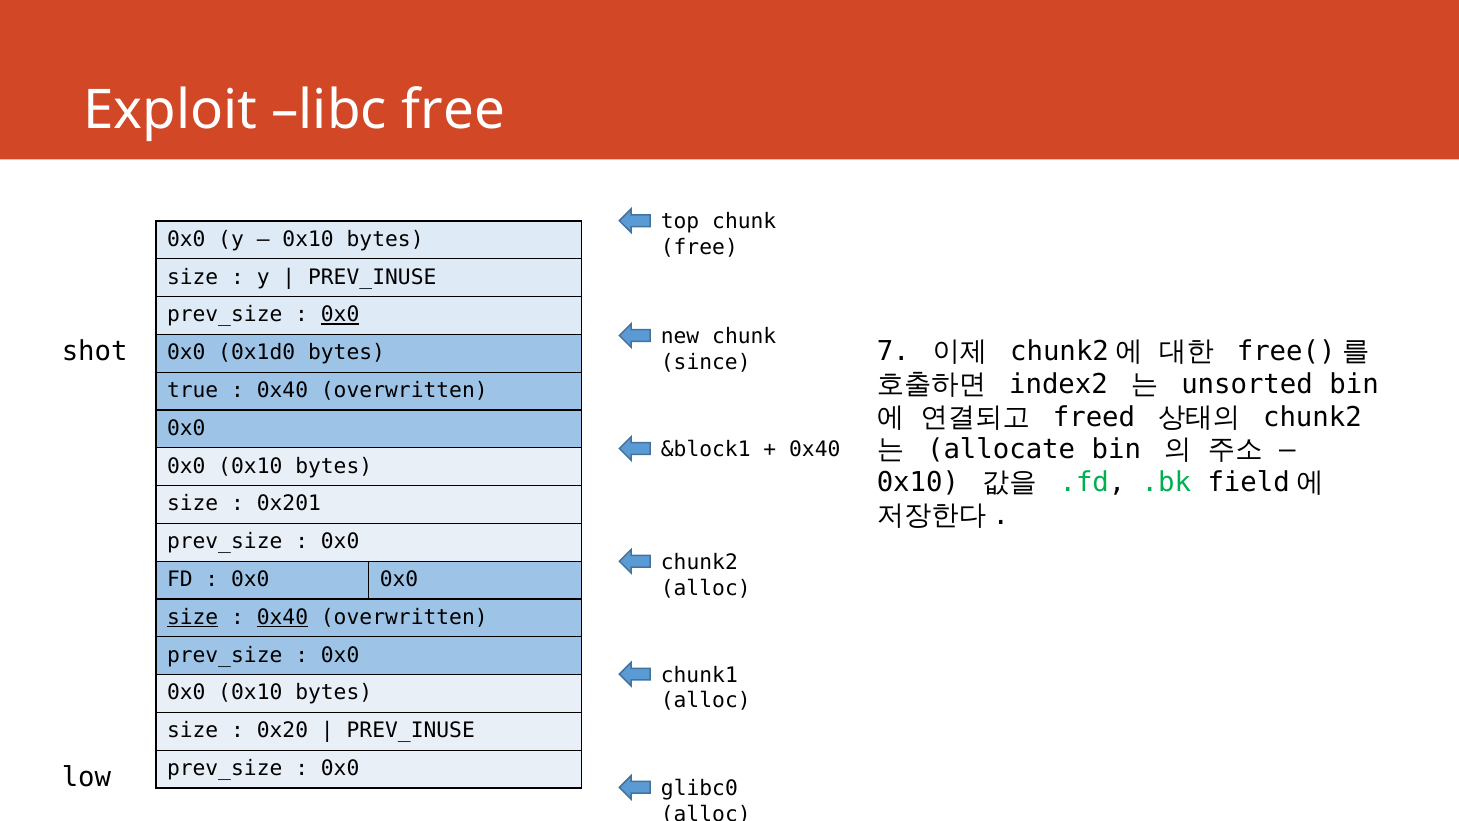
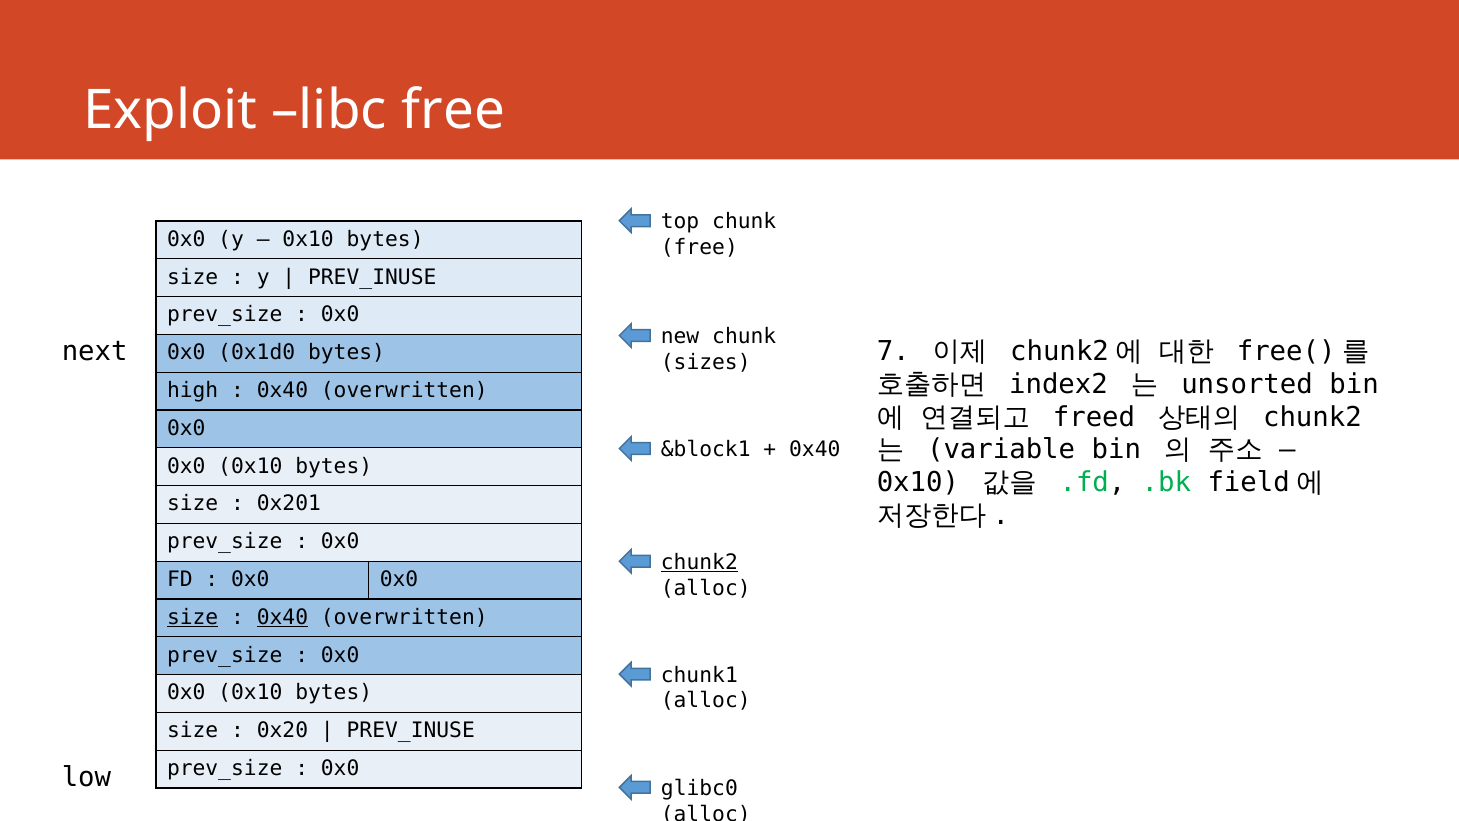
0x0 at (340, 315) underline: present -> none
shot: shot -> next
since: since -> sizes
true: true -> high
allocate: allocate -> variable
chunk2 at (699, 562) underline: none -> present
